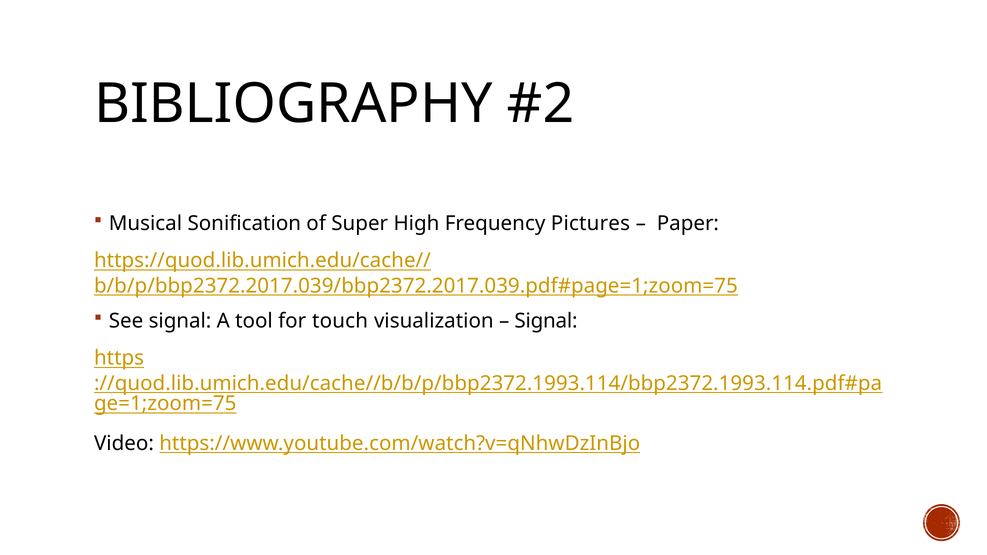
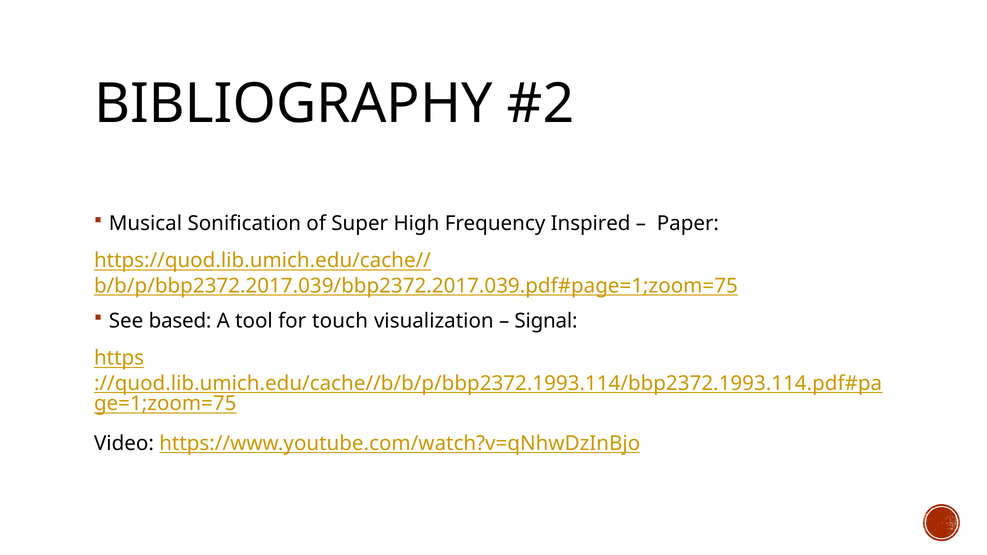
Pictures: Pictures -> Inspired
See signal: signal -> based
